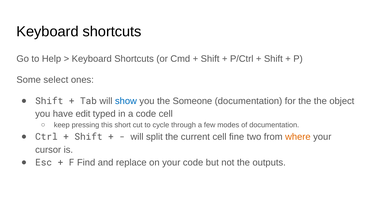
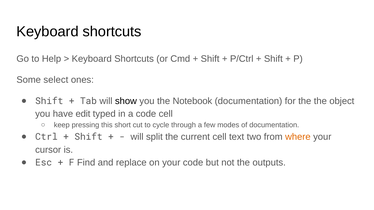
show colour: blue -> black
Someone: Someone -> Notebook
fine: fine -> text
